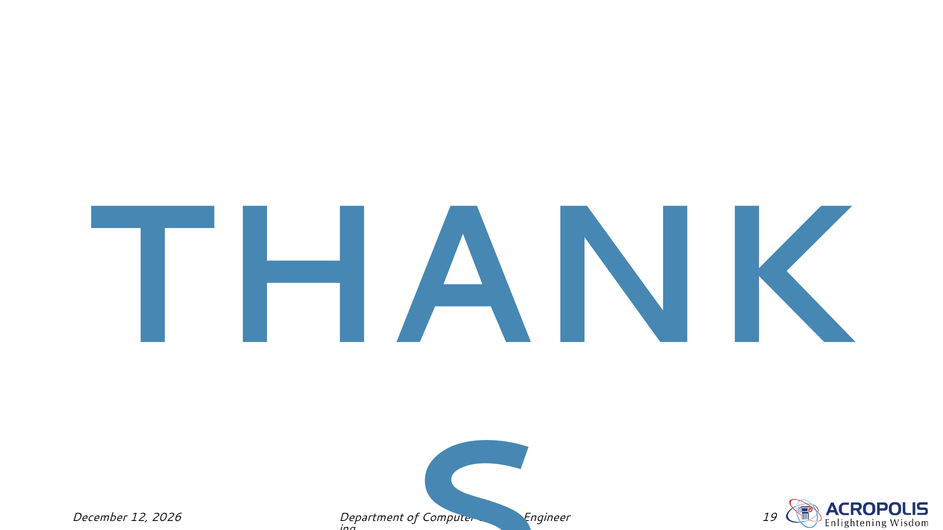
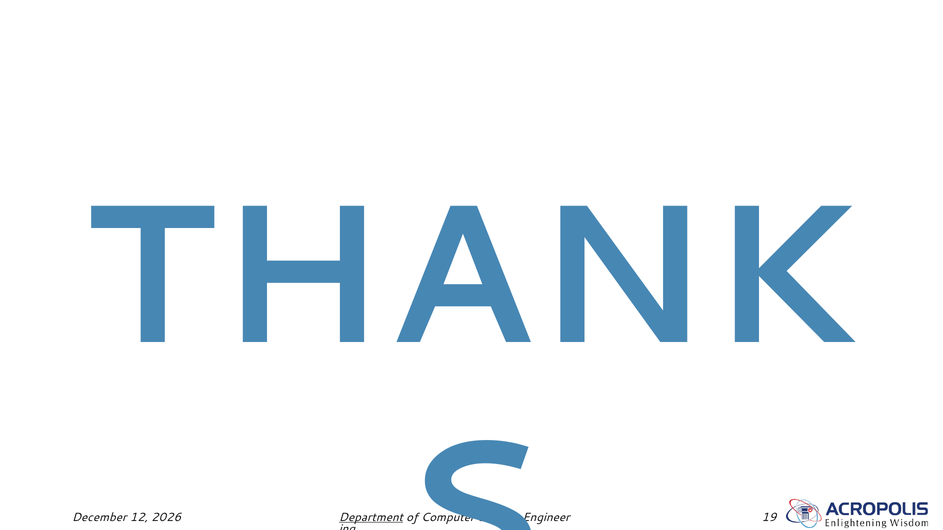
Department underline: none -> present
